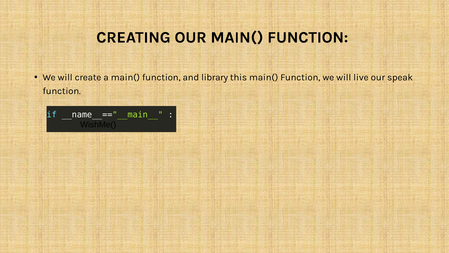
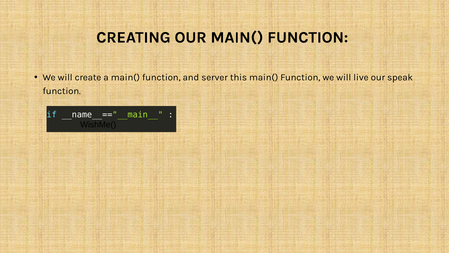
library: library -> server
